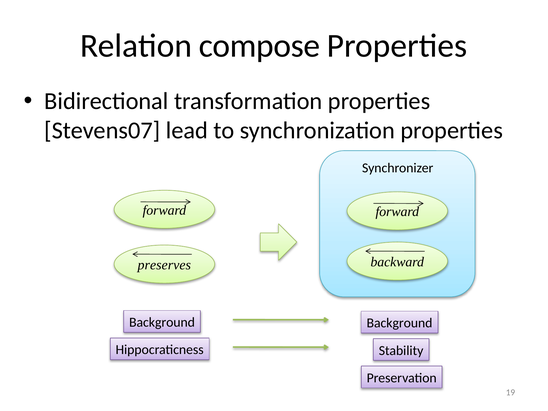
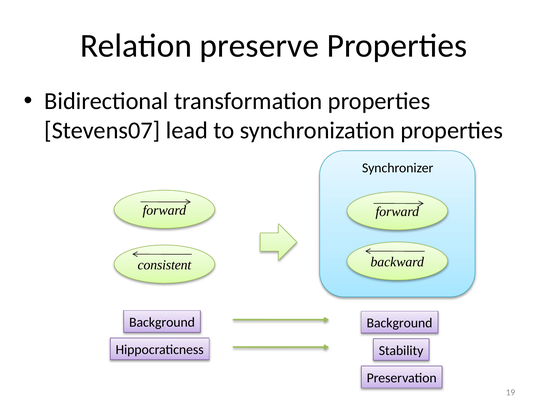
compose: compose -> preserve
preserves: preserves -> consistent
